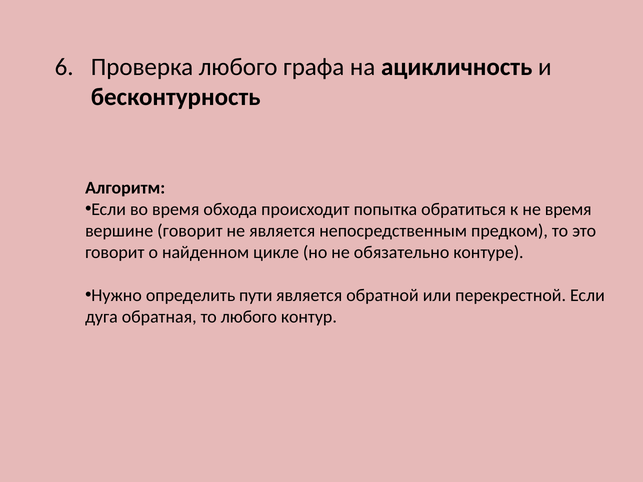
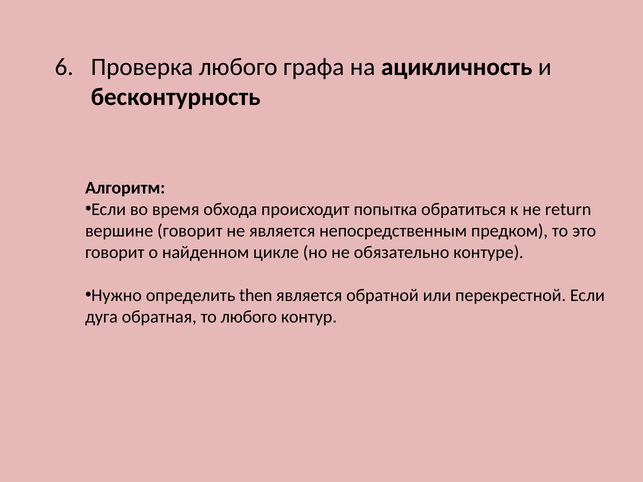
не время: время -> return
пути: пути -> then
